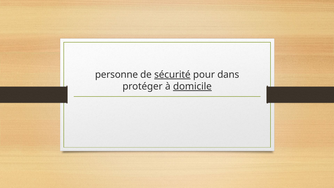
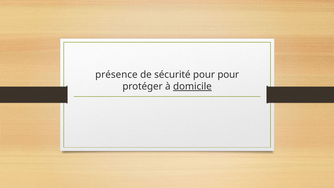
personne: personne -> présence
sécurité underline: present -> none
pour dans: dans -> pour
